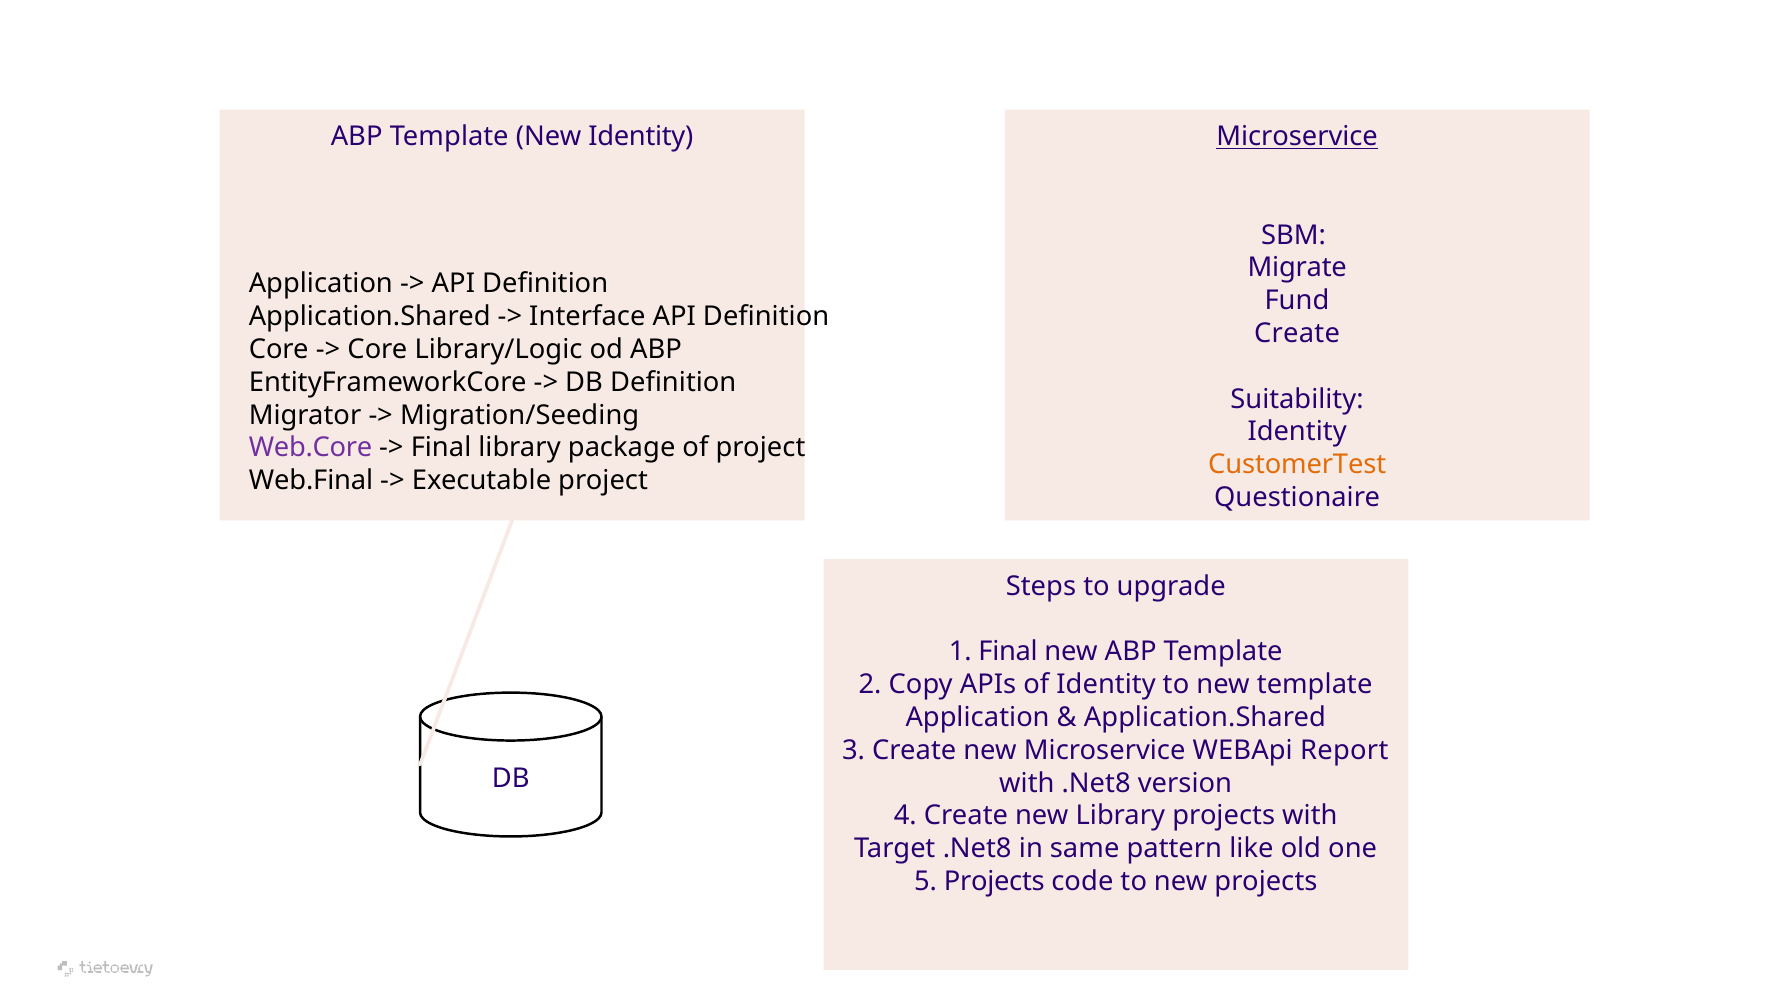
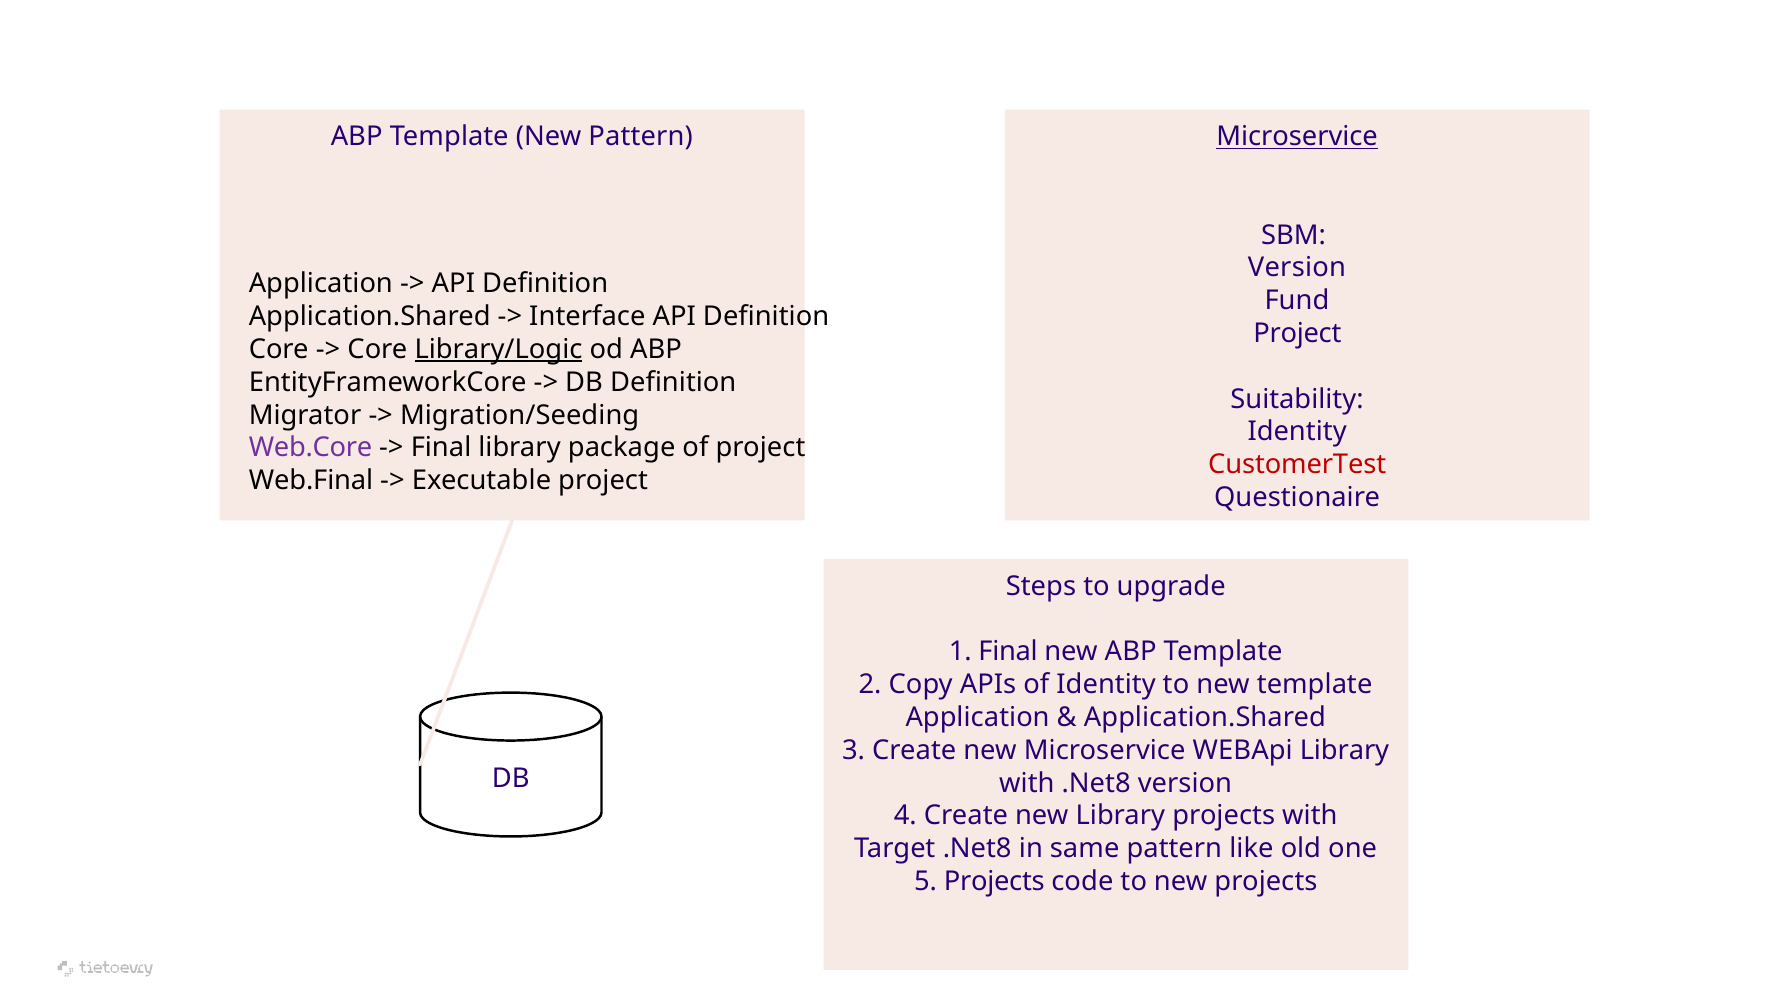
New Identity: Identity -> Pattern
Migrate at (1297, 268): Migrate -> Version
Create at (1297, 333): Create -> Project
Library/Logic underline: none -> present
CustomerTest colour: orange -> red
WEBApi Report: Report -> Library
